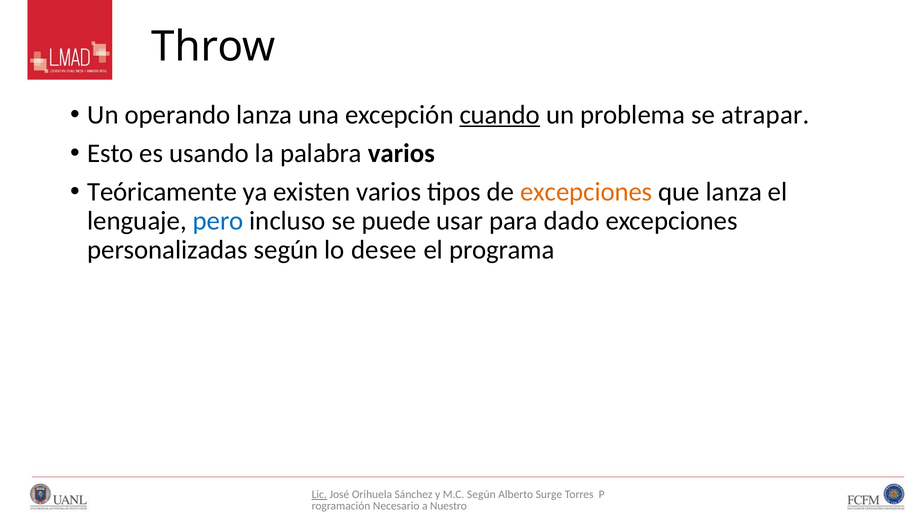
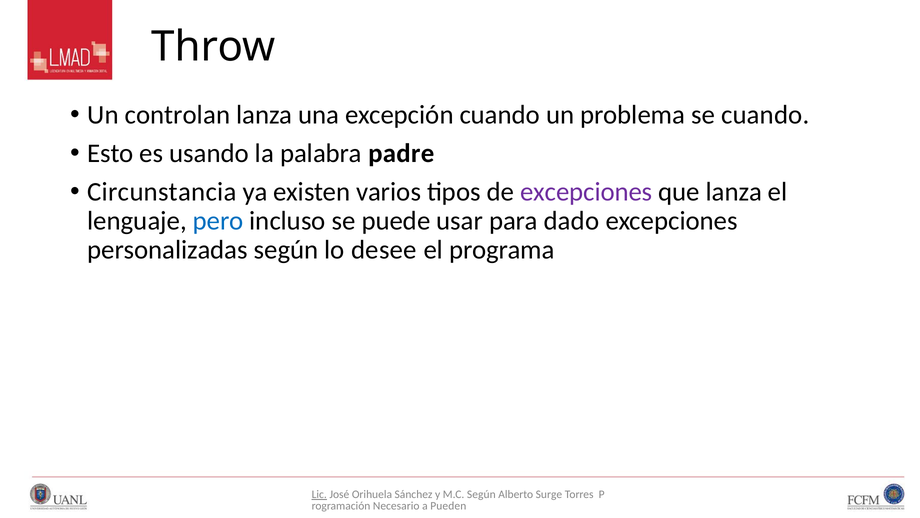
operando: operando -> controlan
cuando at (500, 115) underline: present -> none
se atrapar: atrapar -> cuando
palabra varios: varios -> padre
Teóricamente: Teóricamente -> Circunstancia
excepciones at (586, 192) colour: orange -> purple
Nuestro: Nuestro -> Pueden
